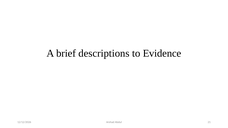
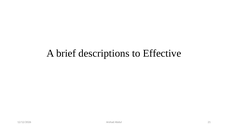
Evidence: Evidence -> Effective
